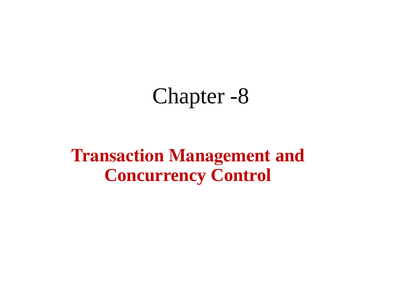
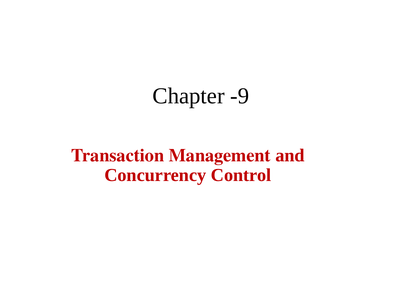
-8: -8 -> -9
